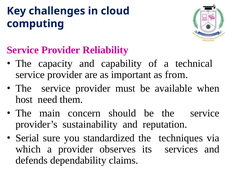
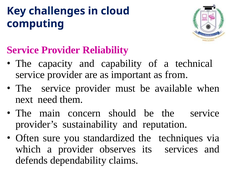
host: host -> next
Serial: Serial -> Often
